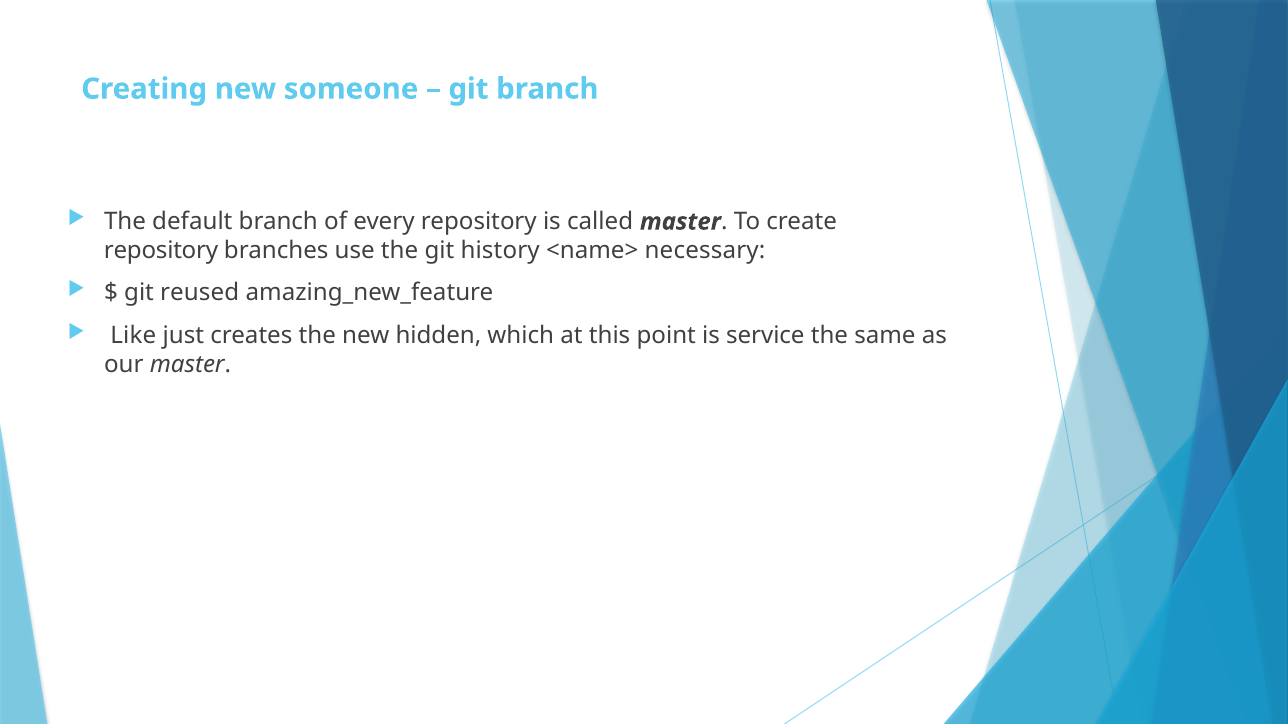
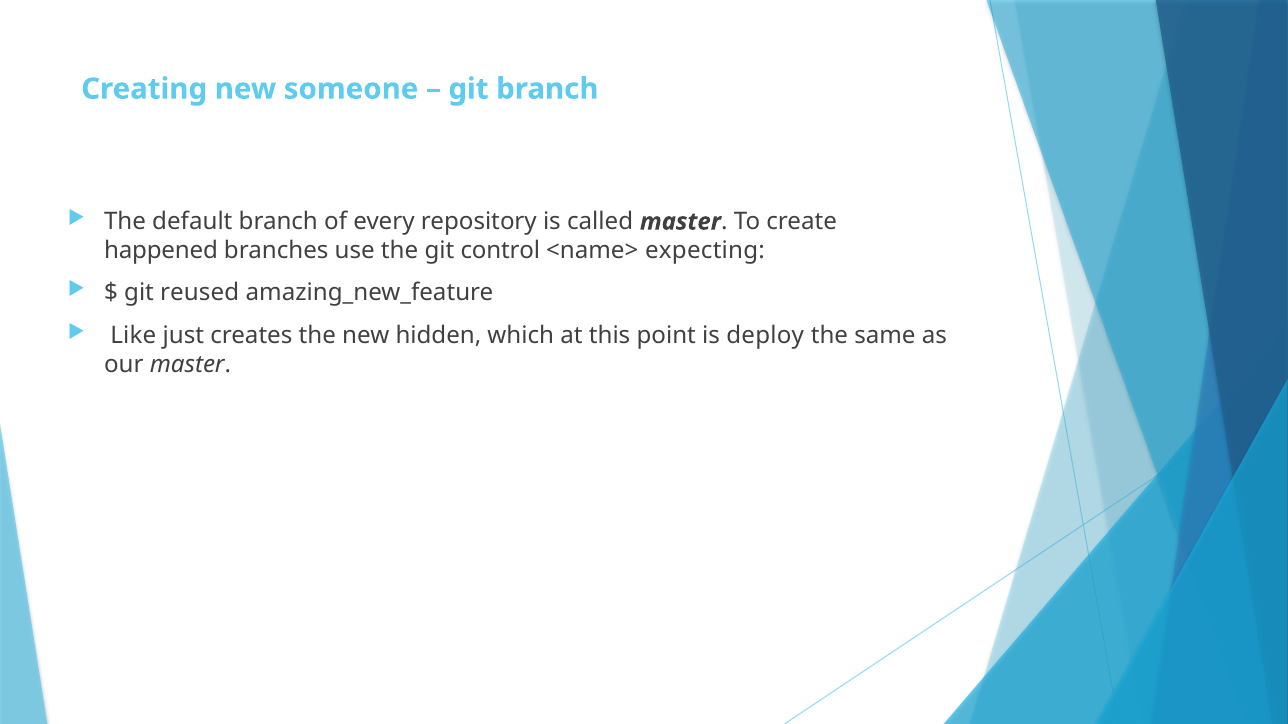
repository at (161, 251): repository -> happened
history: history -> control
necessary: necessary -> expecting
service: service -> deploy
